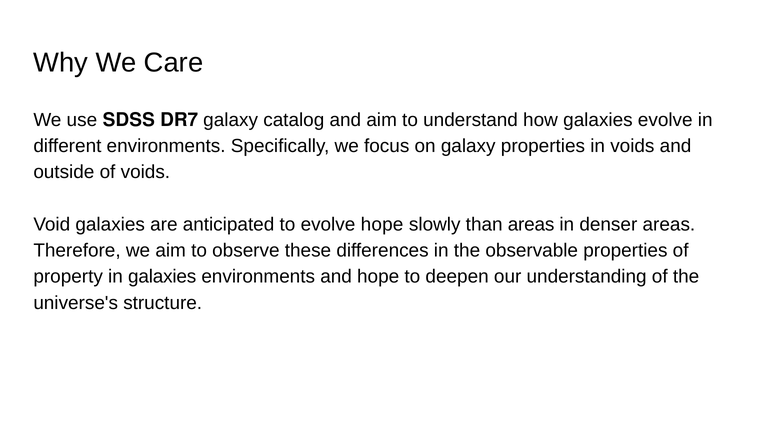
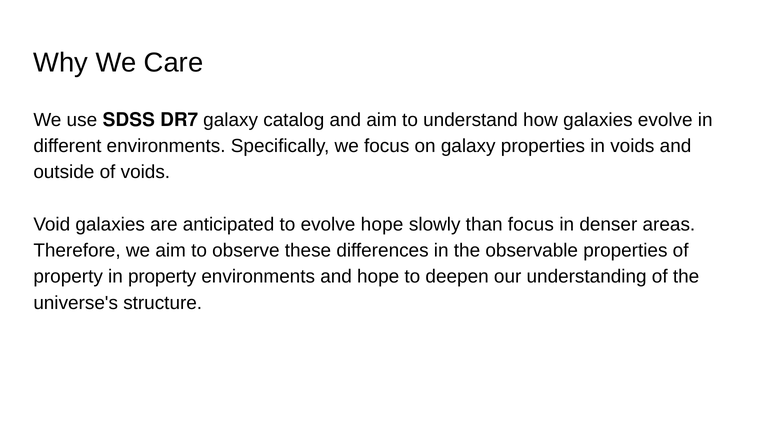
than areas: areas -> focus
in galaxies: galaxies -> property
